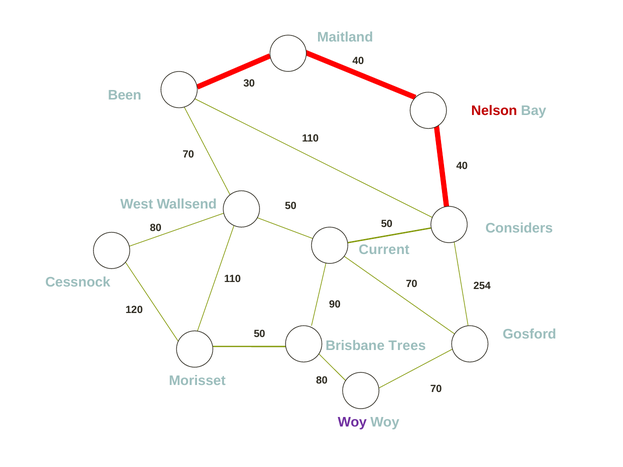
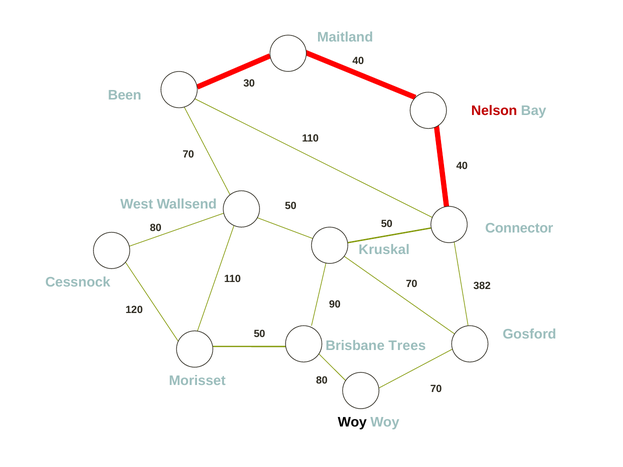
Considers: Considers -> Connector
Current: Current -> Kruskal
254: 254 -> 382
Woy at (352, 422) colour: purple -> black
